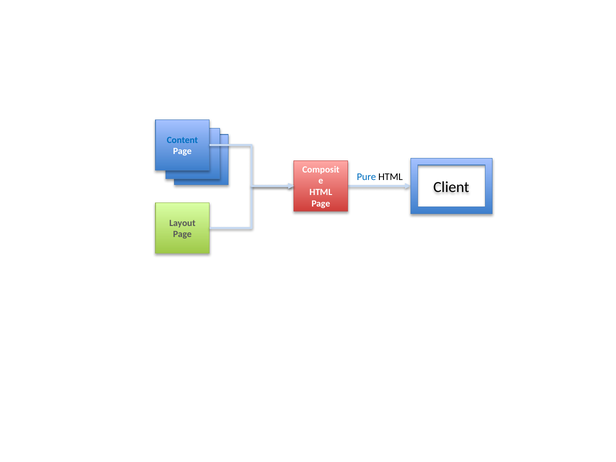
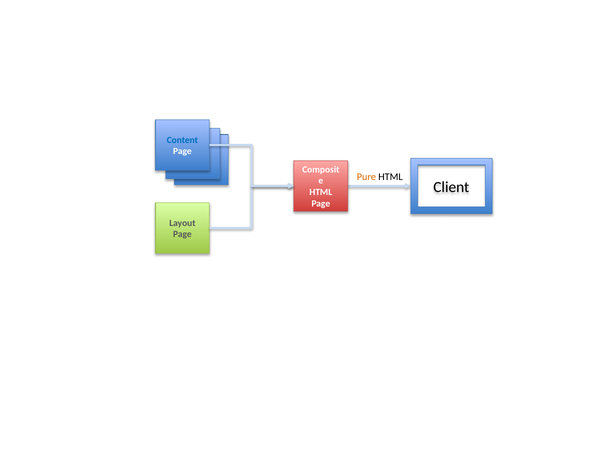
Pure colour: blue -> orange
